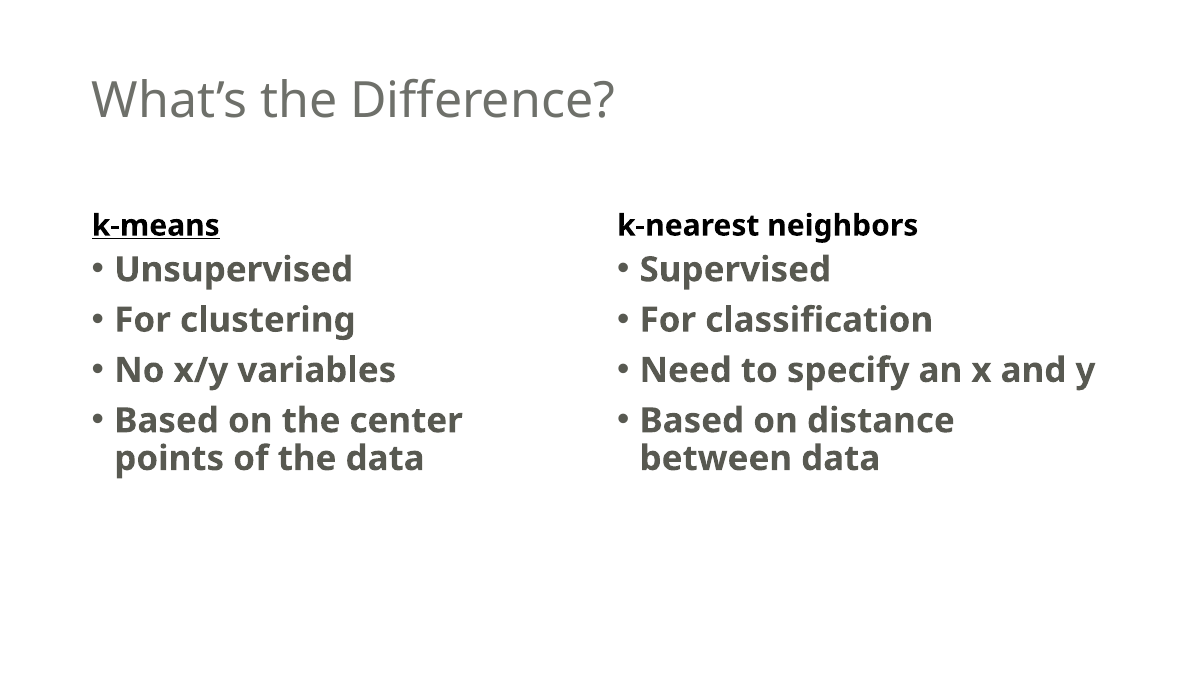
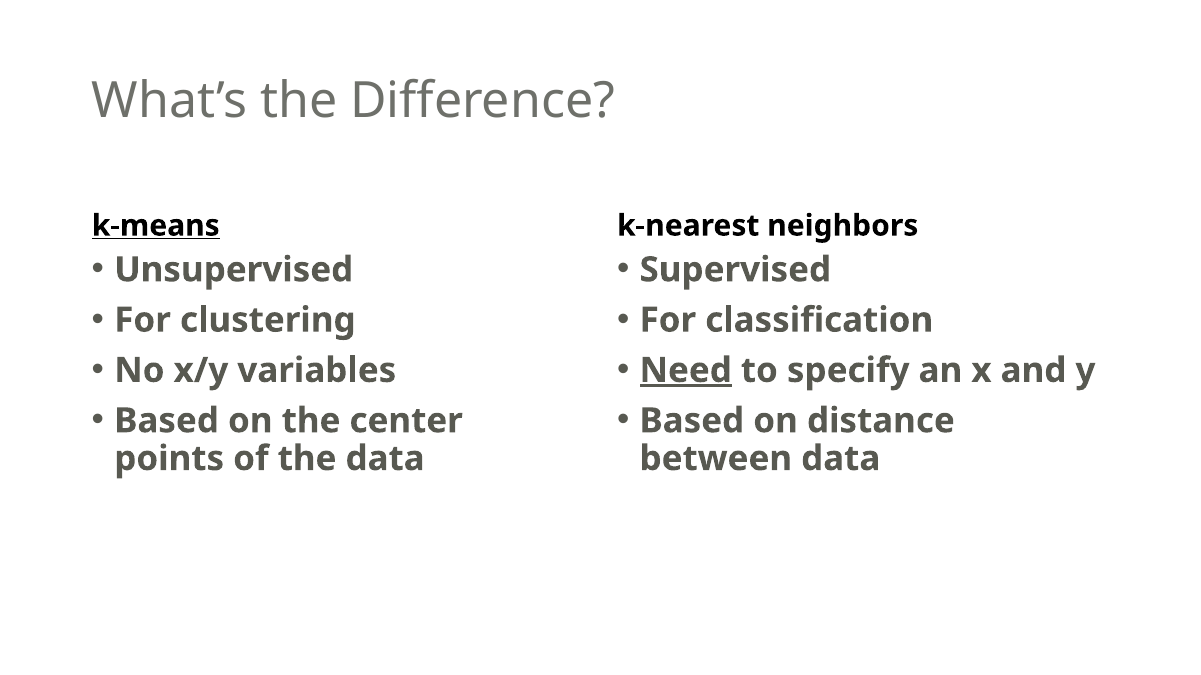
Need underline: none -> present
